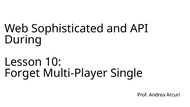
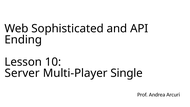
During: During -> Ending
Forget: Forget -> Server
